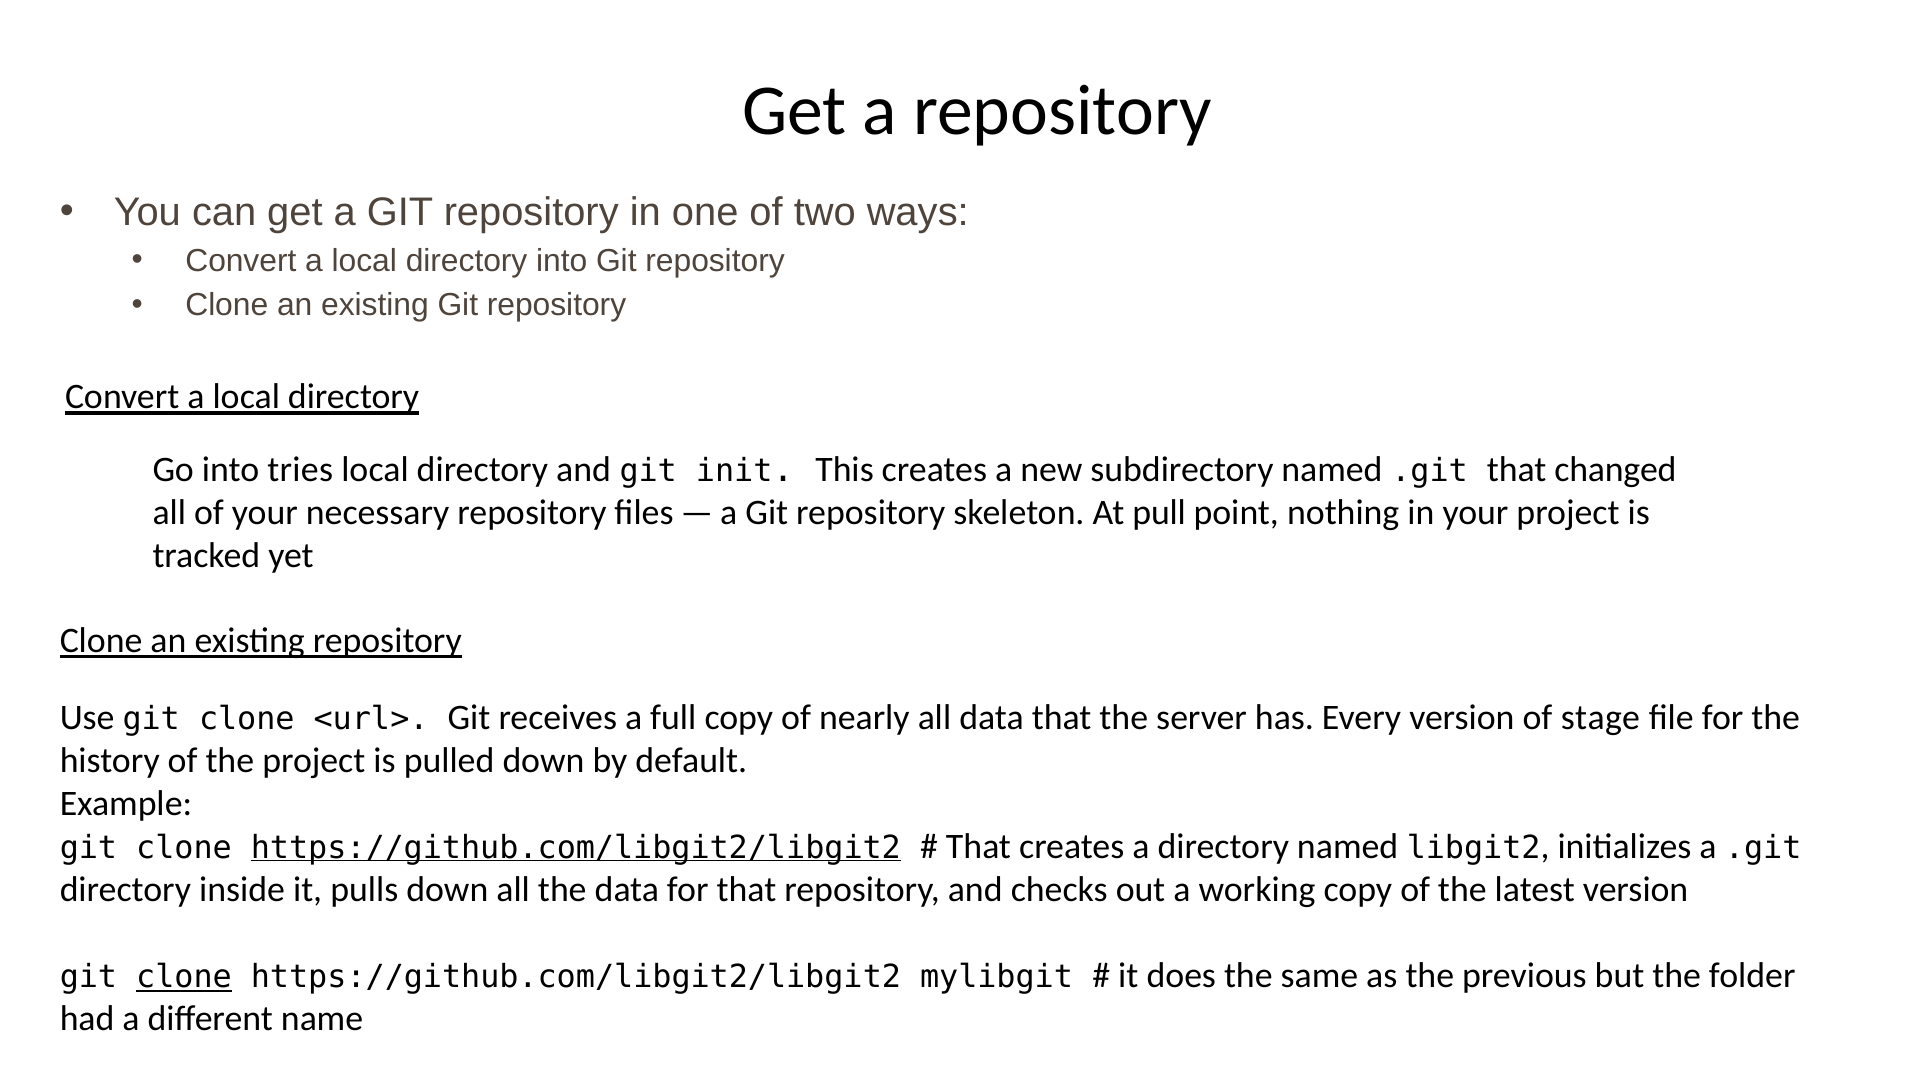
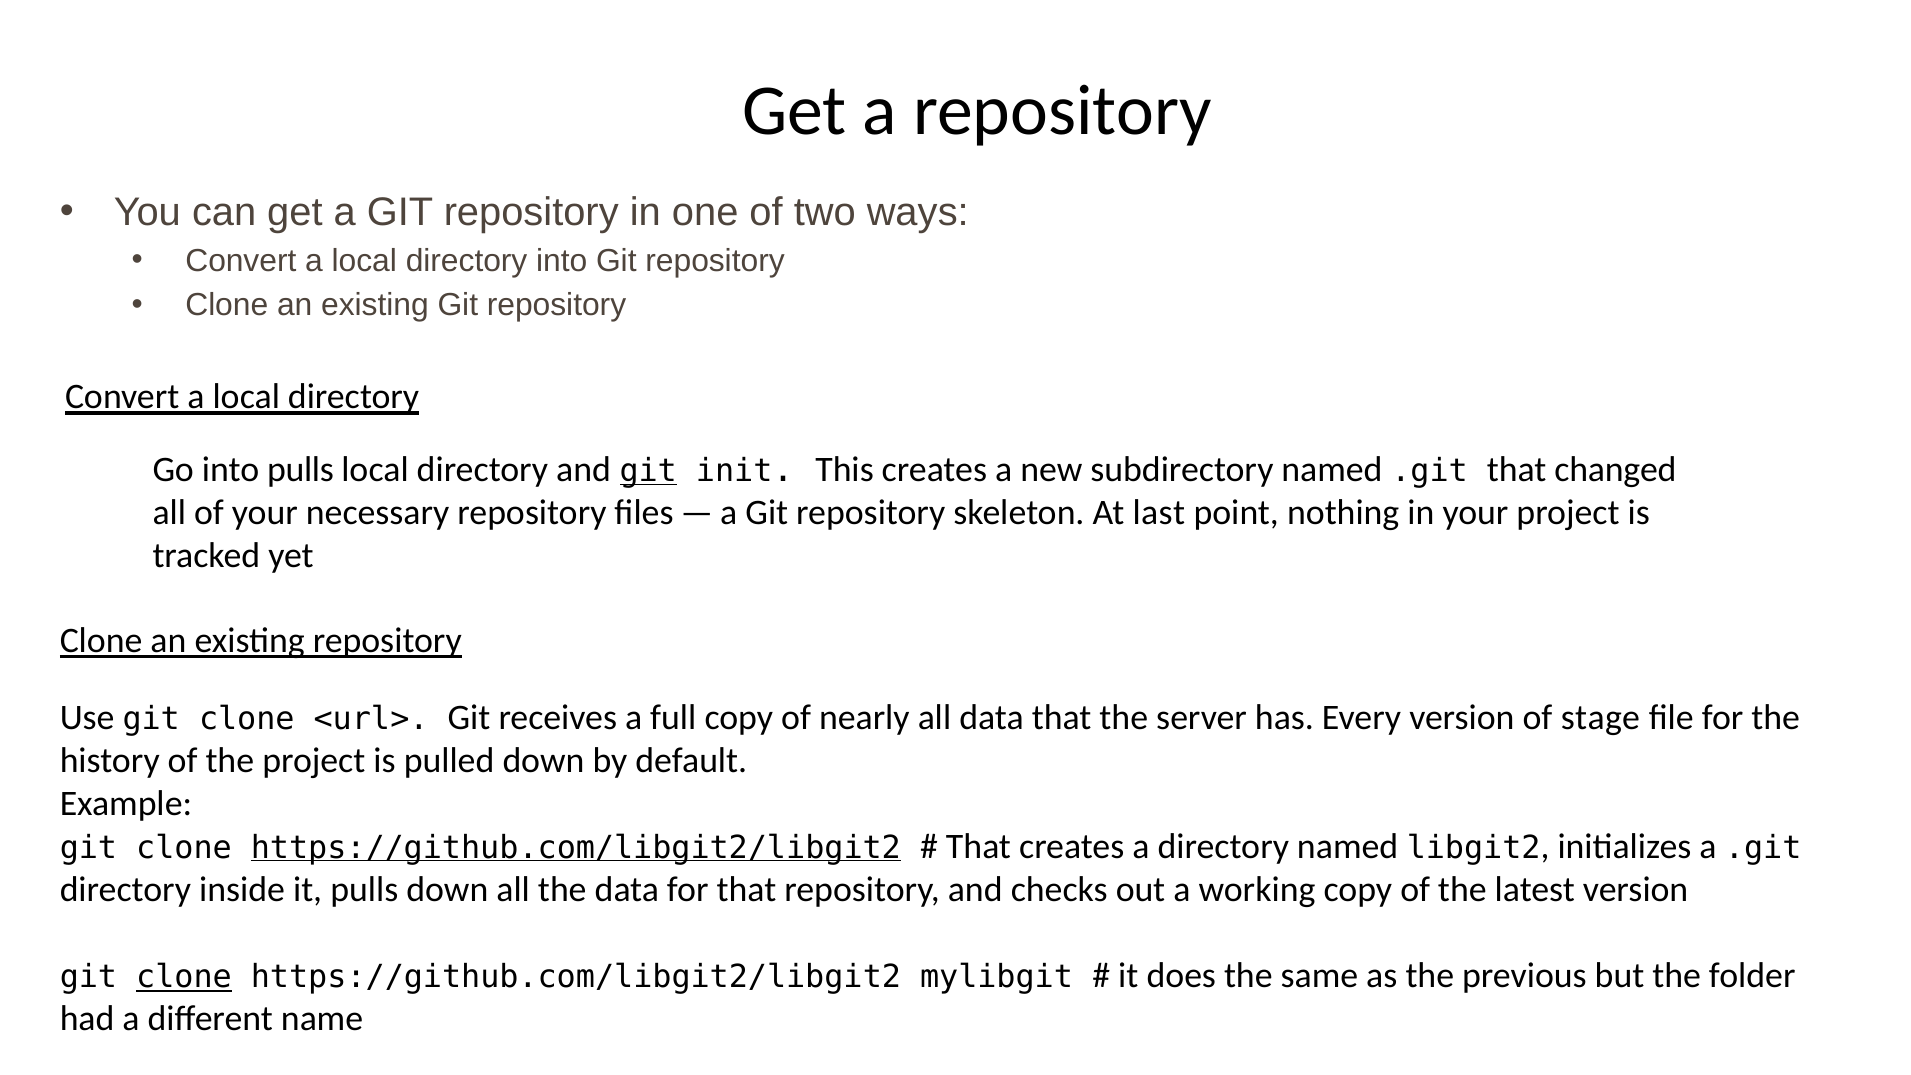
into tries: tries -> pulls
git at (648, 471) underline: none -> present
pull: pull -> last
